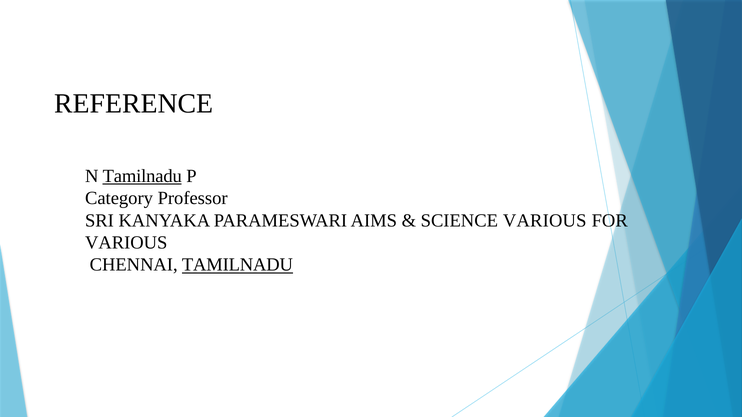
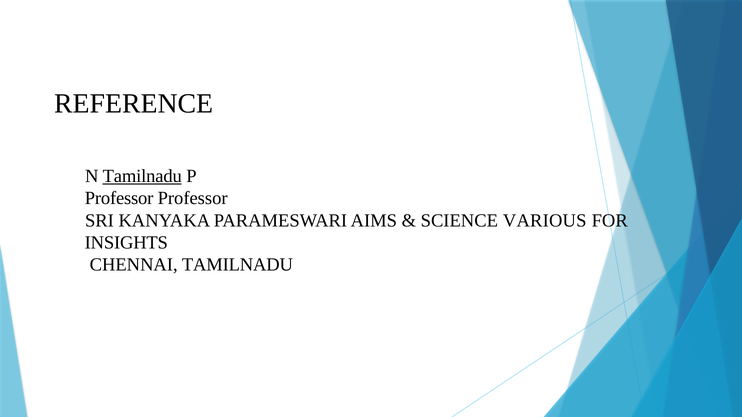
Category at (119, 198): Category -> Professor
VARIOUS at (126, 243): VARIOUS -> INSIGHTS
TAMILNADU at (237, 265) underline: present -> none
